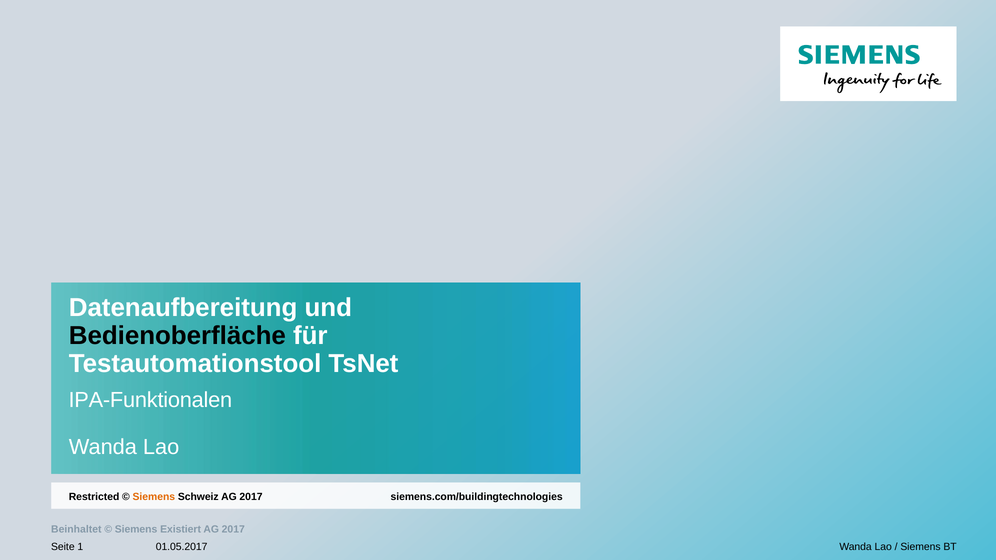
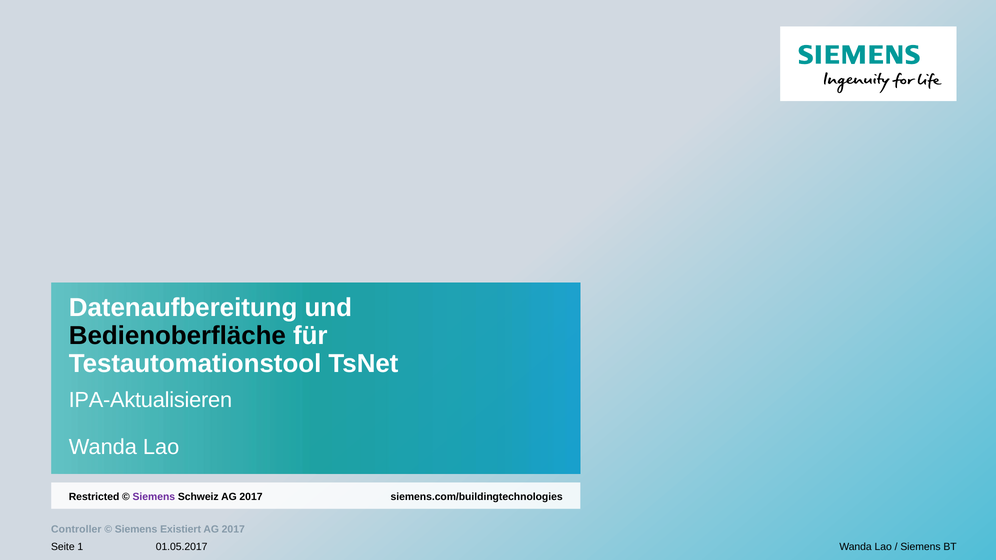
IPA-Funktionalen: IPA-Funktionalen -> IPA-Aktualisieren
Siemens at (154, 497) colour: orange -> purple
Beinhaltet: Beinhaltet -> Controller
